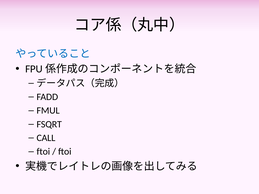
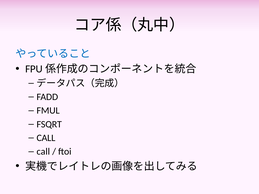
ftoi at (43, 152): ftoi -> call
